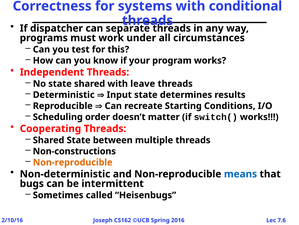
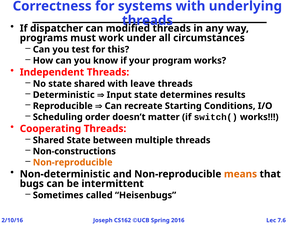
conditional: conditional -> underlying
separate: separate -> modified
means colour: blue -> orange
